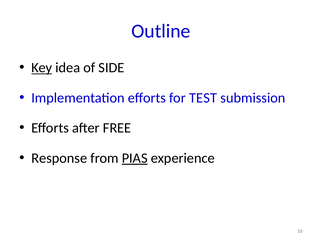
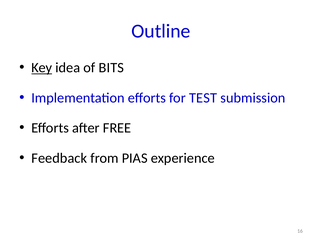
SIDE: SIDE -> BITS
Response: Response -> Feedback
PIAS underline: present -> none
